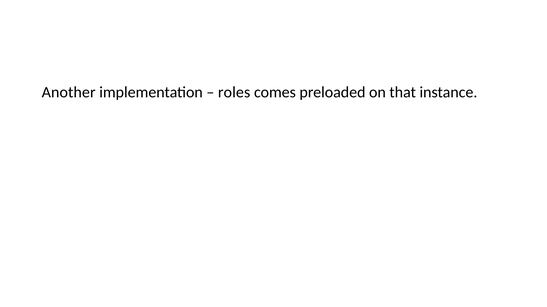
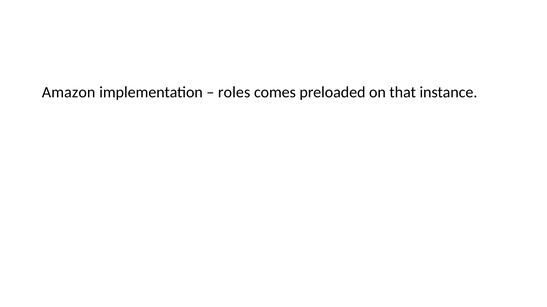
Another: Another -> Amazon
